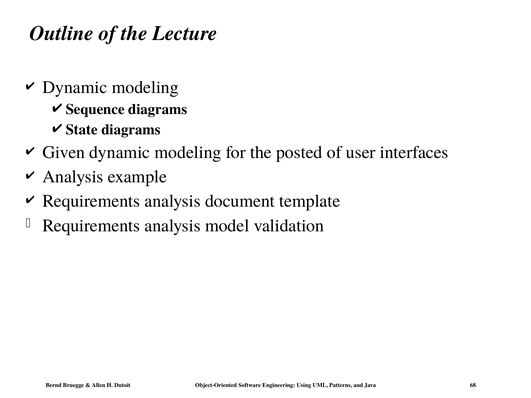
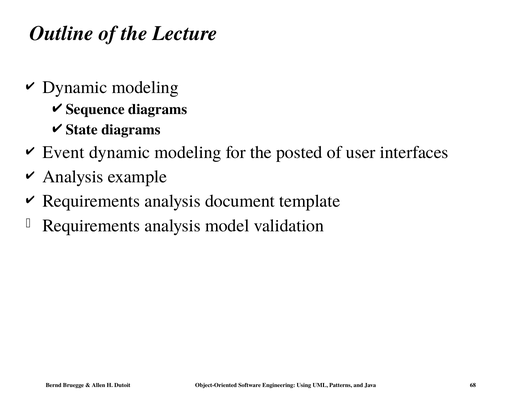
Given: Given -> Event
